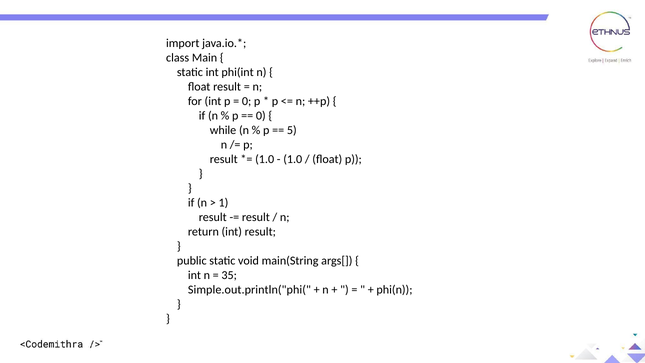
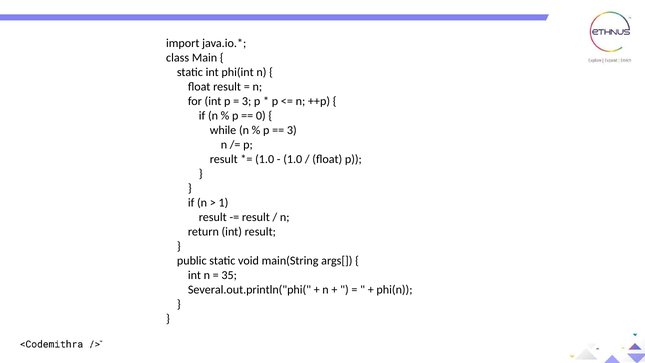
0 at (247, 101): 0 -> 3
5 at (292, 130): 5 -> 3
Simple.out.println("phi(: Simple.out.println("phi( -> Several.out.println("phi(
